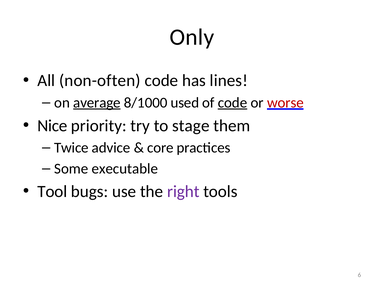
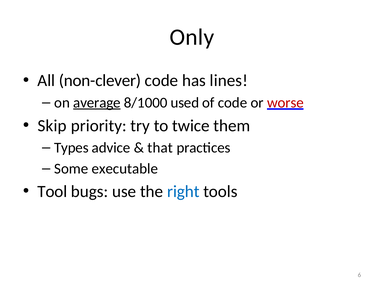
non-often: non-often -> non-clever
code at (233, 103) underline: present -> none
Nice: Nice -> Skip
stage: stage -> twice
Twice: Twice -> Types
core: core -> that
right colour: purple -> blue
